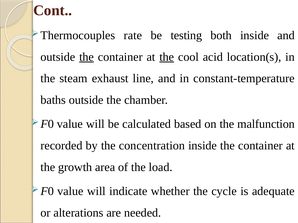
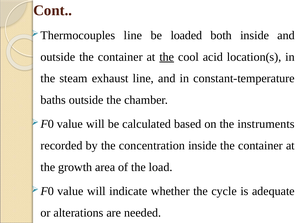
rate at (133, 35): rate -> line
testing: testing -> loaded
the at (87, 57) underline: present -> none
malfunction: malfunction -> instruments
